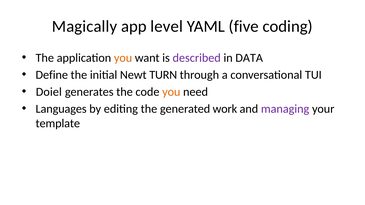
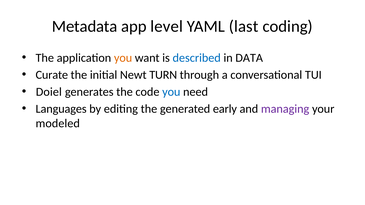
Magically: Magically -> Metadata
five: five -> last
described colour: purple -> blue
Define: Define -> Curate
you at (171, 92) colour: orange -> blue
work: work -> early
template: template -> modeled
